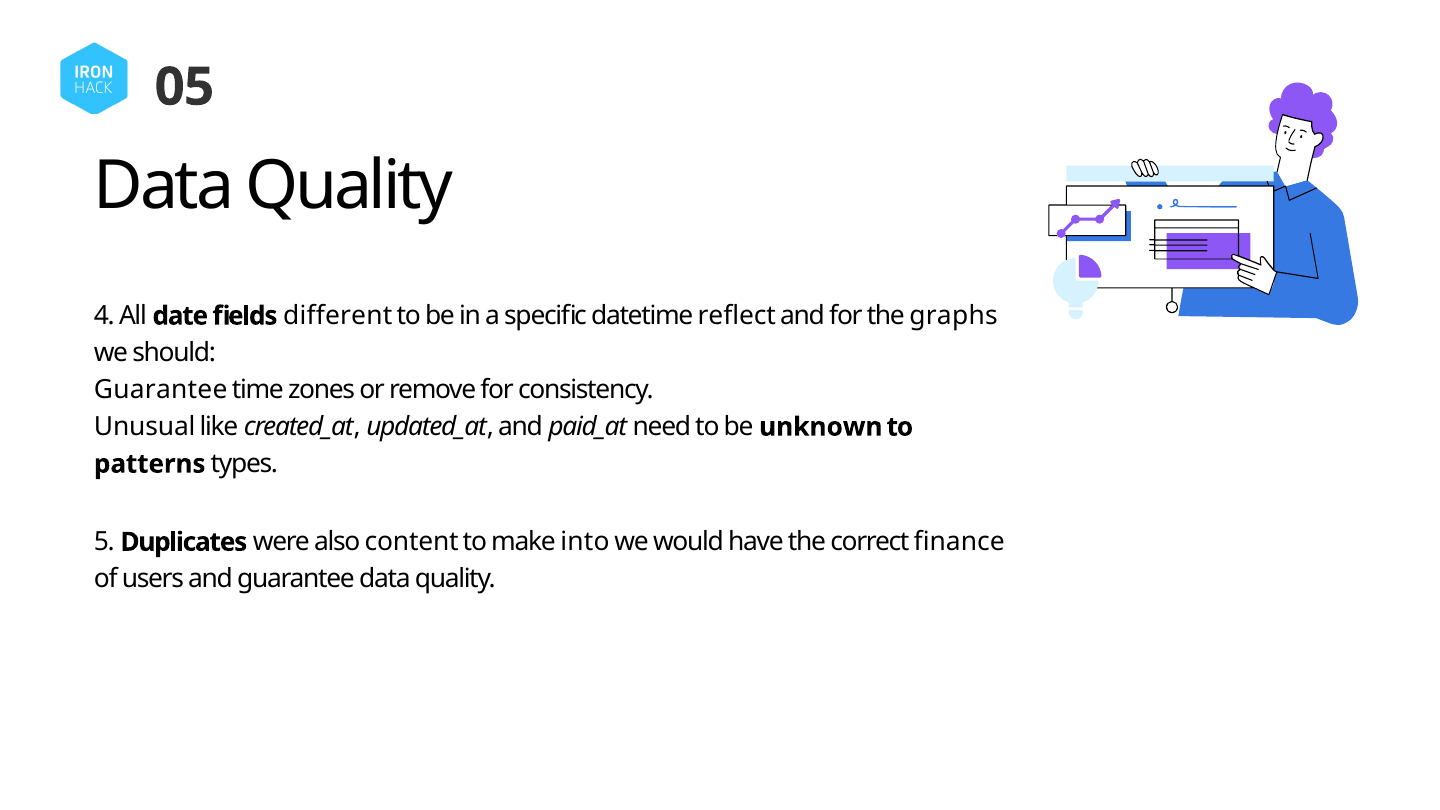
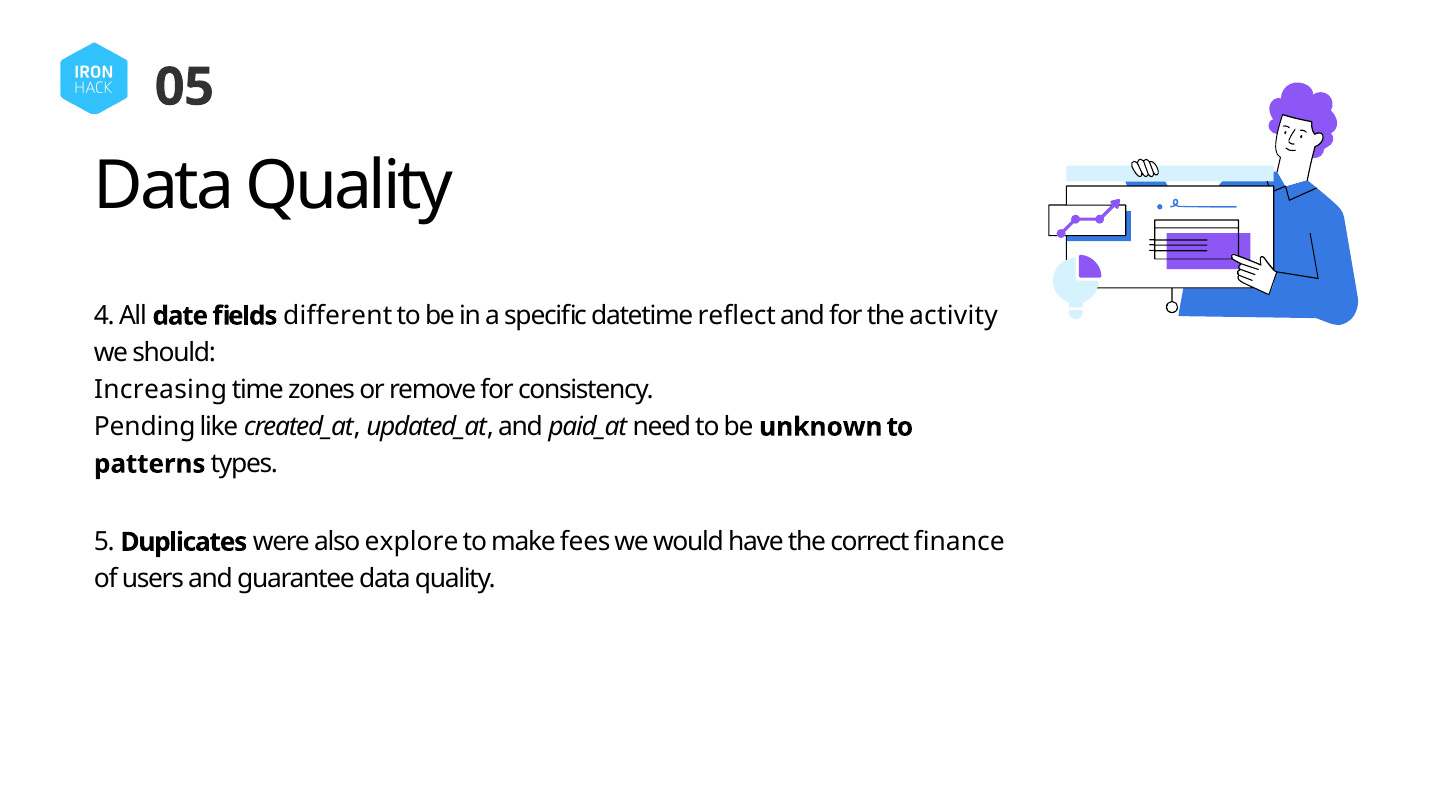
graphs: graphs -> activity
Guarantee at (161, 390): Guarantee -> Increasing
Unusual: Unusual -> Pending
content: content -> explore
into: into -> fees
